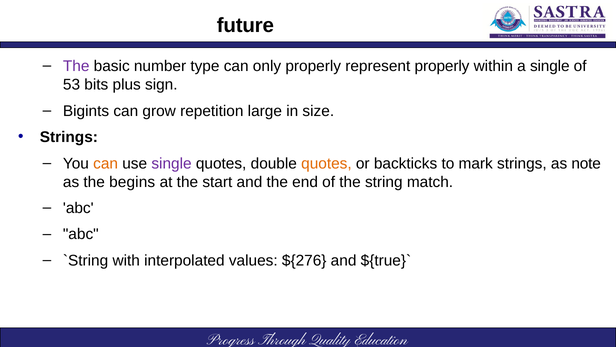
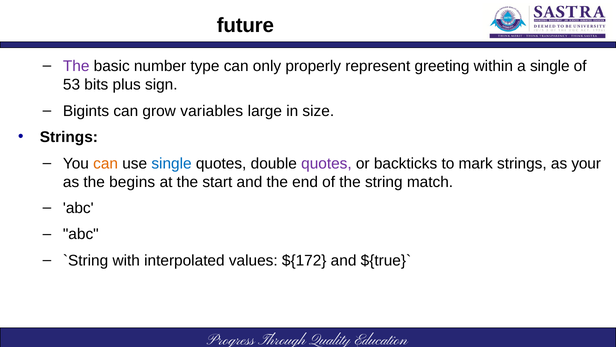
represent properly: properly -> greeting
repetition: repetition -> variables
single at (172, 163) colour: purple -> blue
quotes at (326, 163) colour: orange -> purple
note: note -> your
${276: ${276 -> ${172
